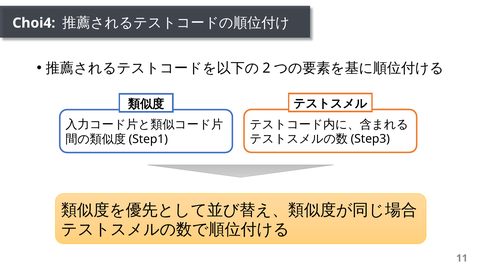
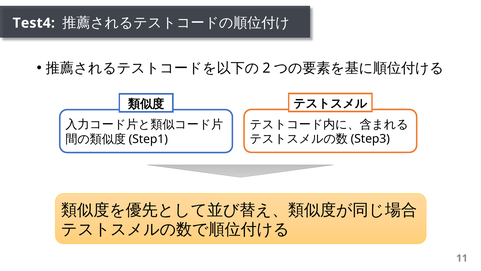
Choi4: Choi4 -> Test4
